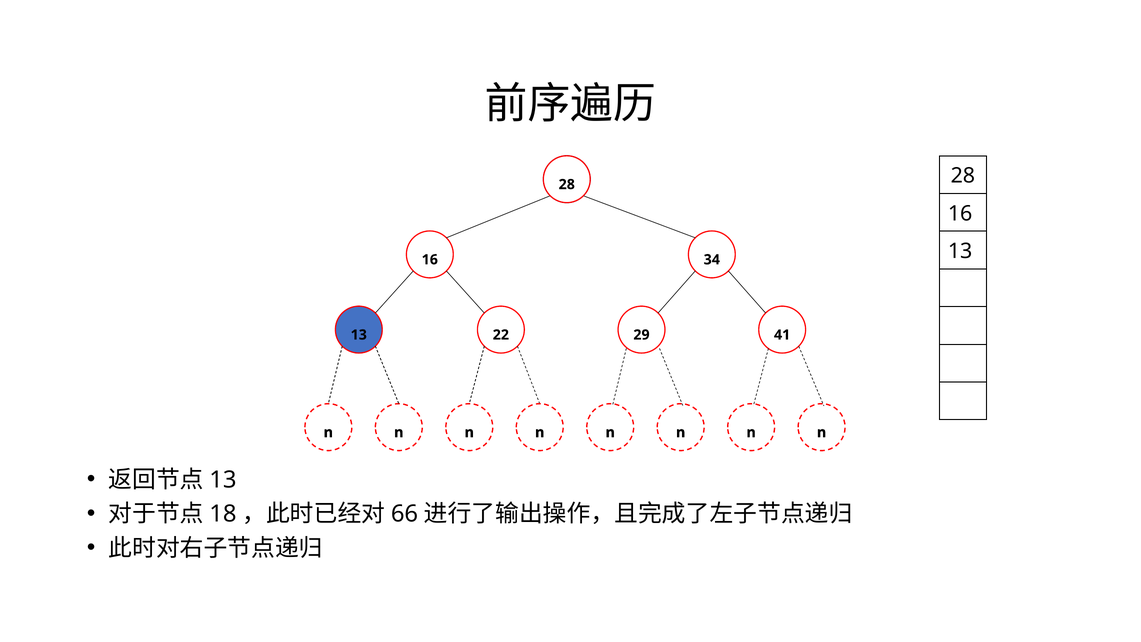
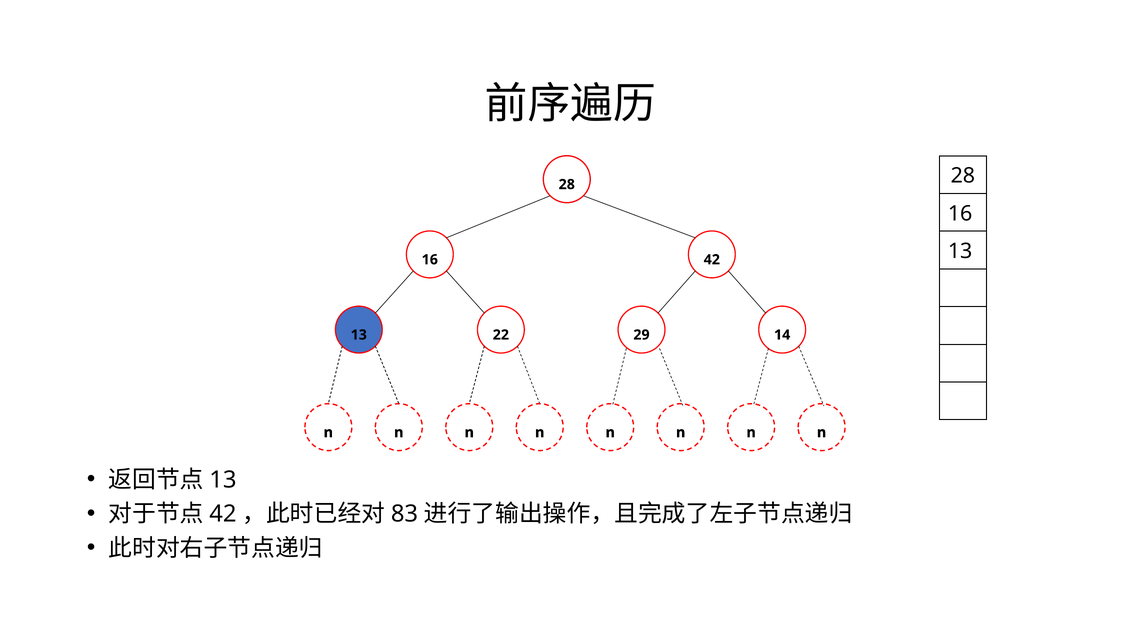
16 34: 34 -> 42
41: 41 -> 14
18 at (223, 514): 18 -> 42
66: 66 -> 83
